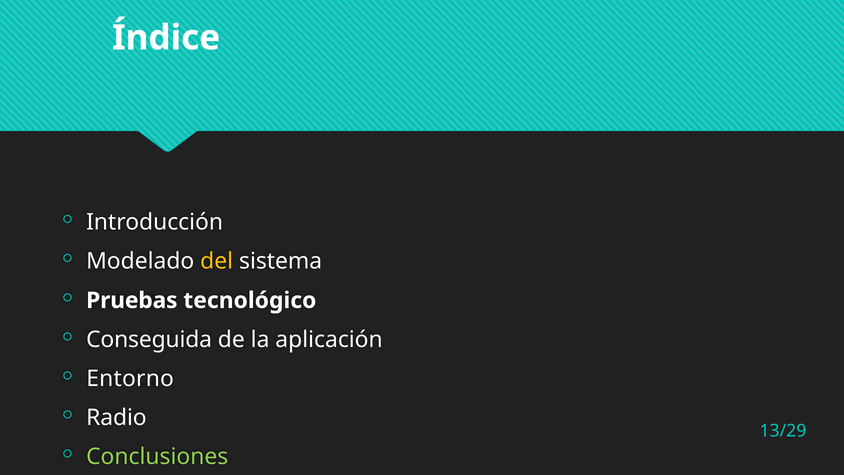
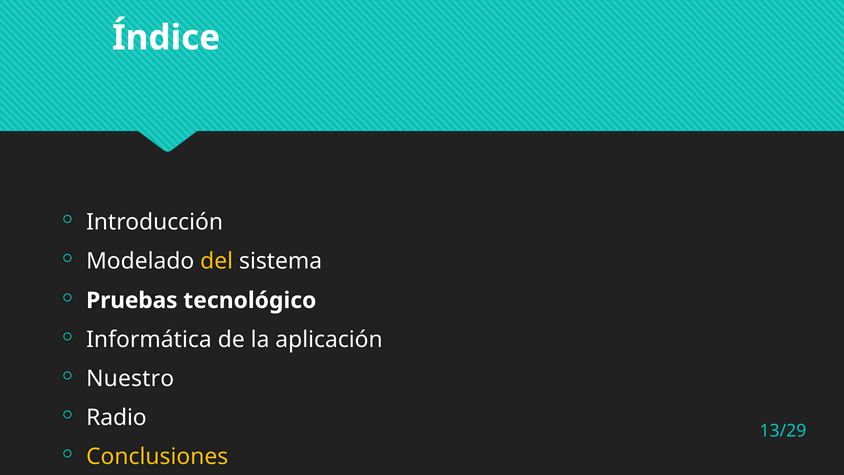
Conseguida: Conseguida -> Informática
Entorno: Entorno -> Nuestro
Conclusiones colour: light green -> yellow
